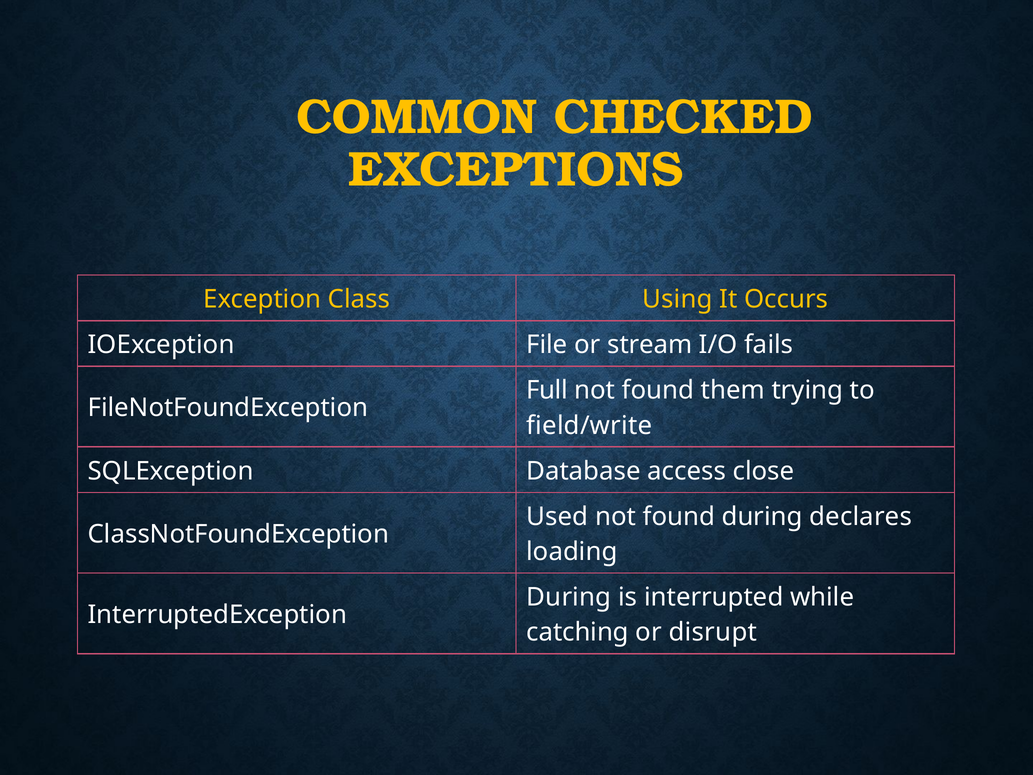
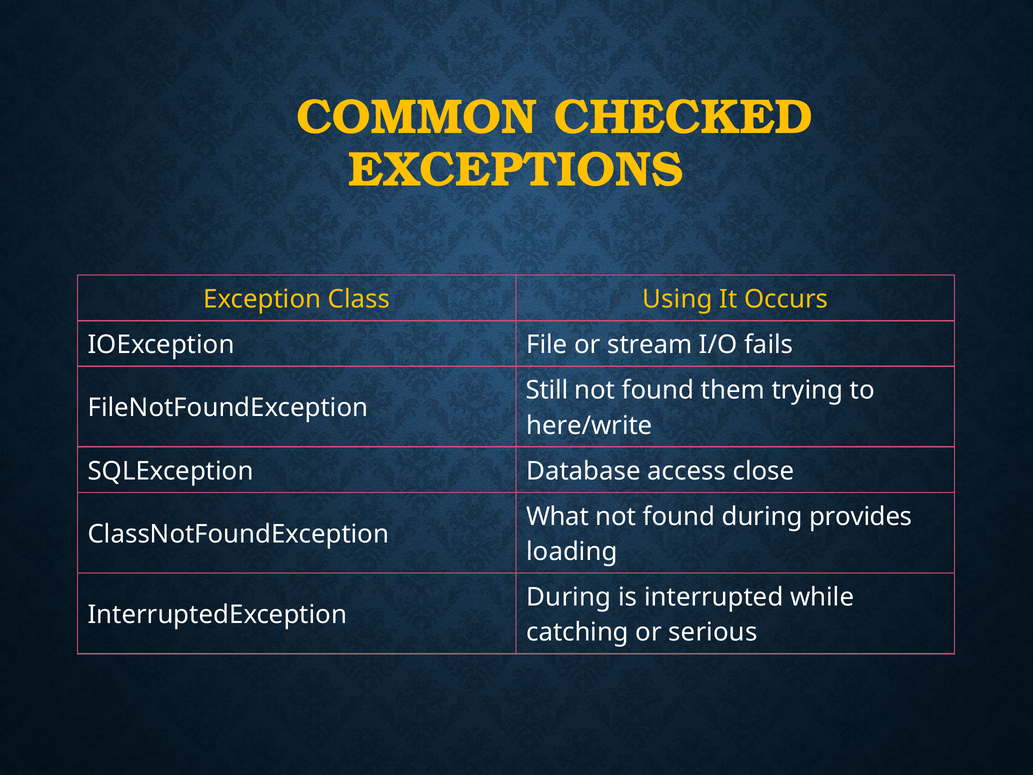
Full: Full -> Still
field/write: field/write -> here/write
Used: Used -> What
declares: declares -> provides
disrupt: disrupt -> serious
